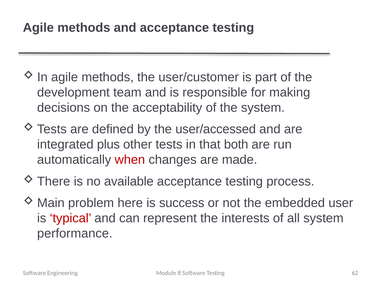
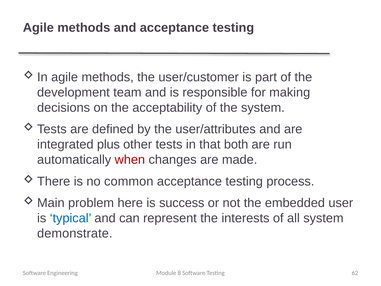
user/accessed: user/accessed -> user/attributes
available: available -> common
typical colour: red -> blue
performance: performance -> demonstrate
